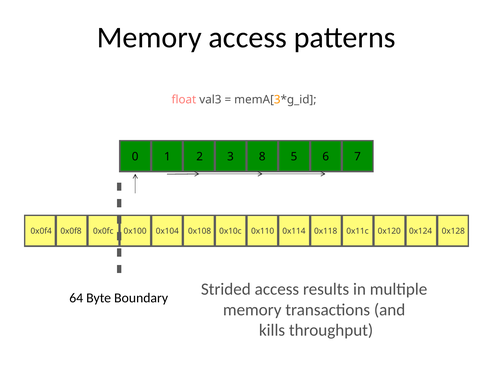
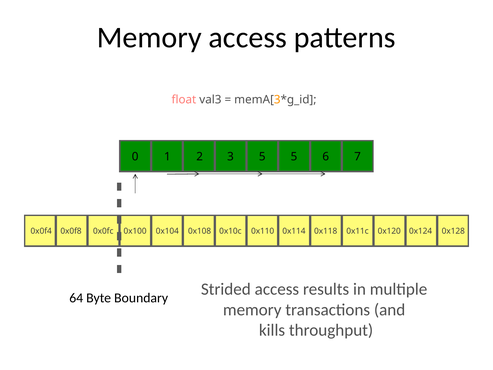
3 8: 8 -> 5
